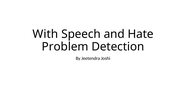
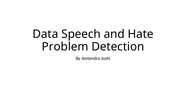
With: With -> Data
